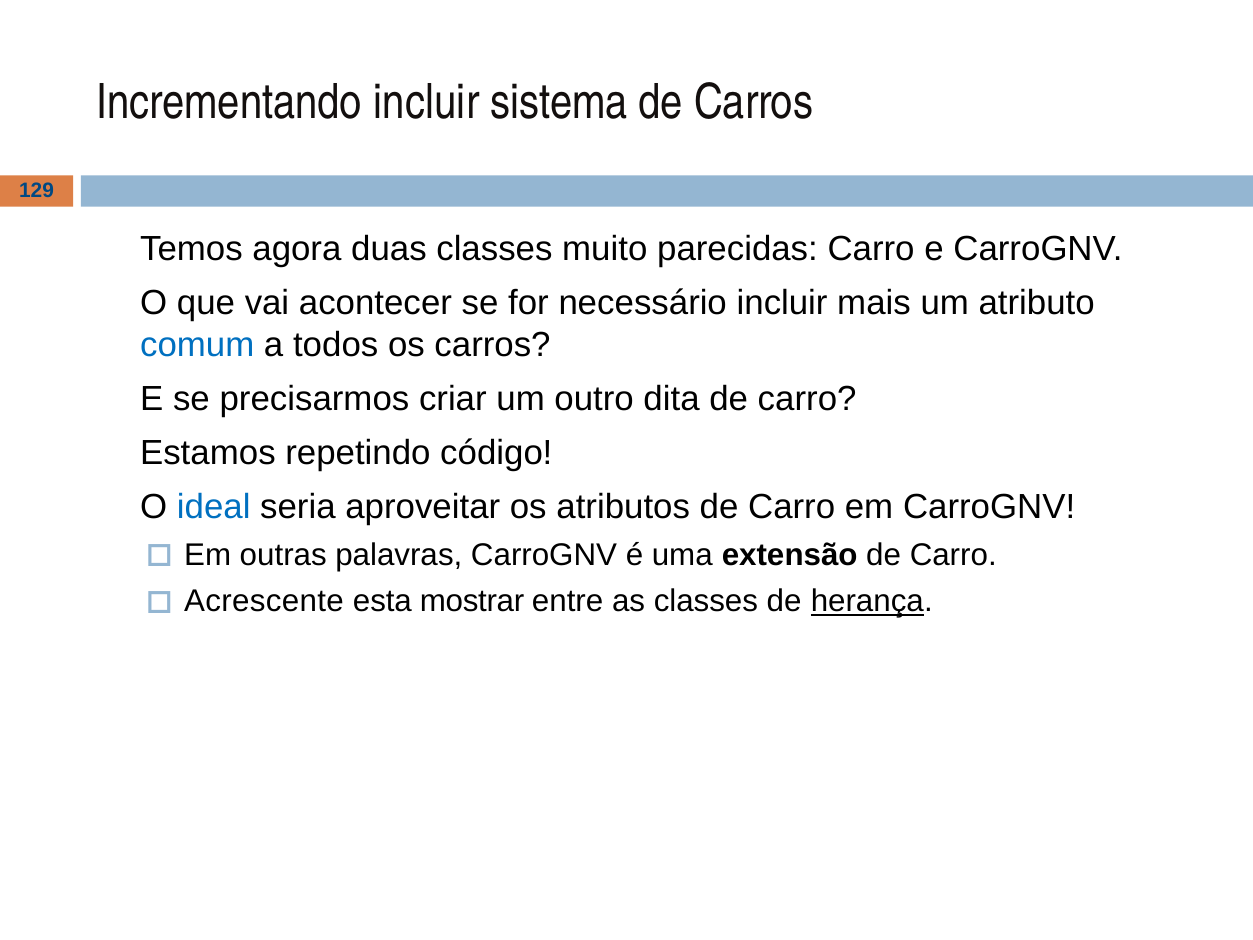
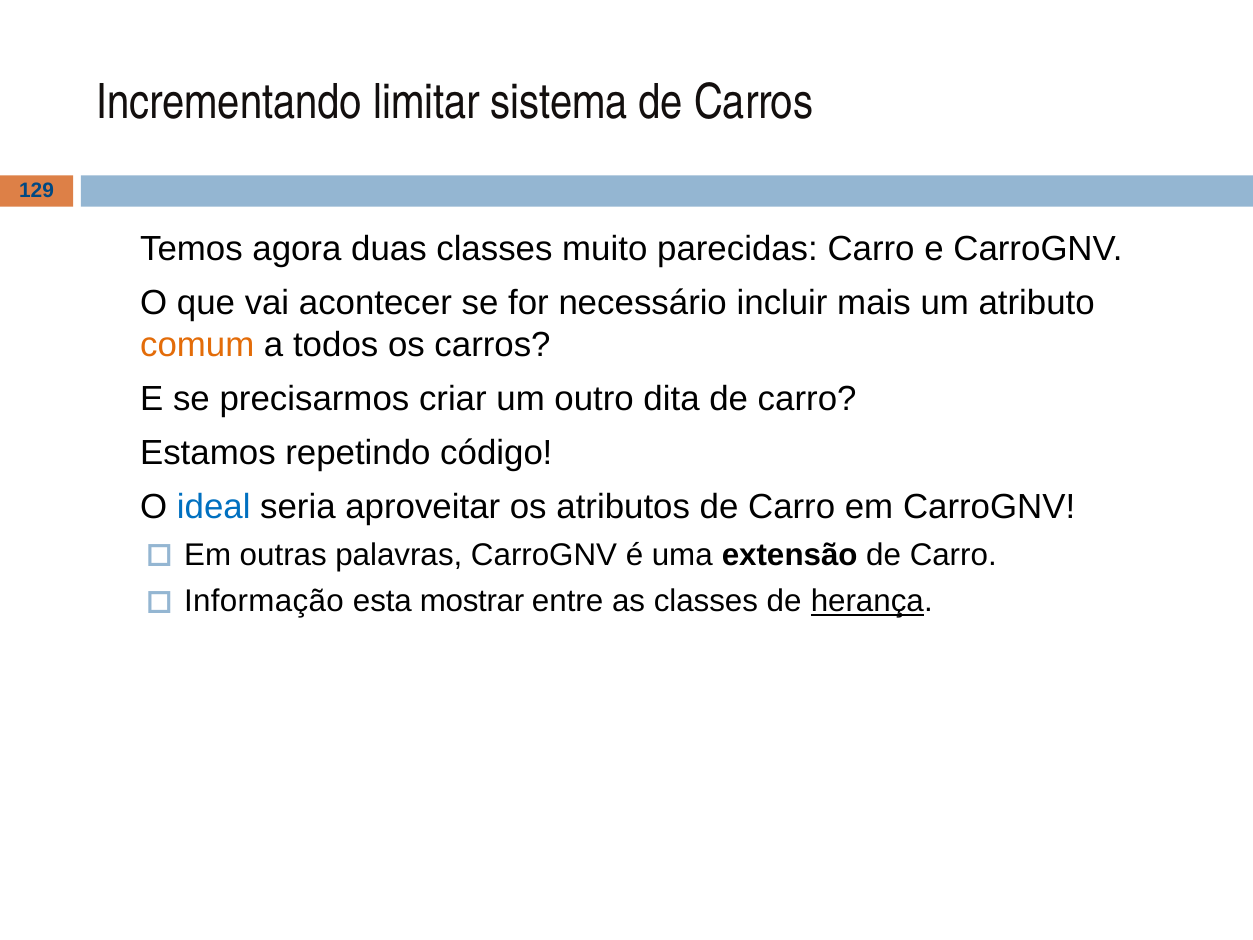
Incrementando incluir: incluir -> limitar
comum colour: blue -> orange
Acrescente: Acrescente -> Informação
